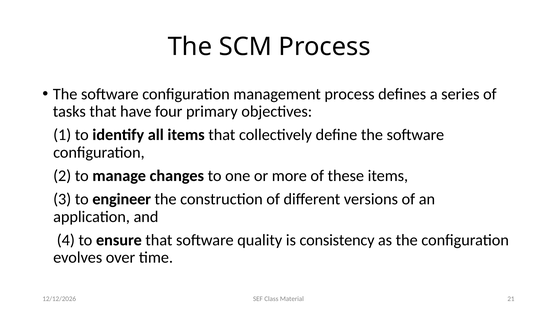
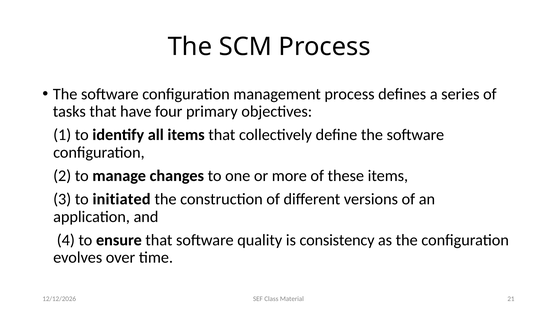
engineer: engineer -> initiated
